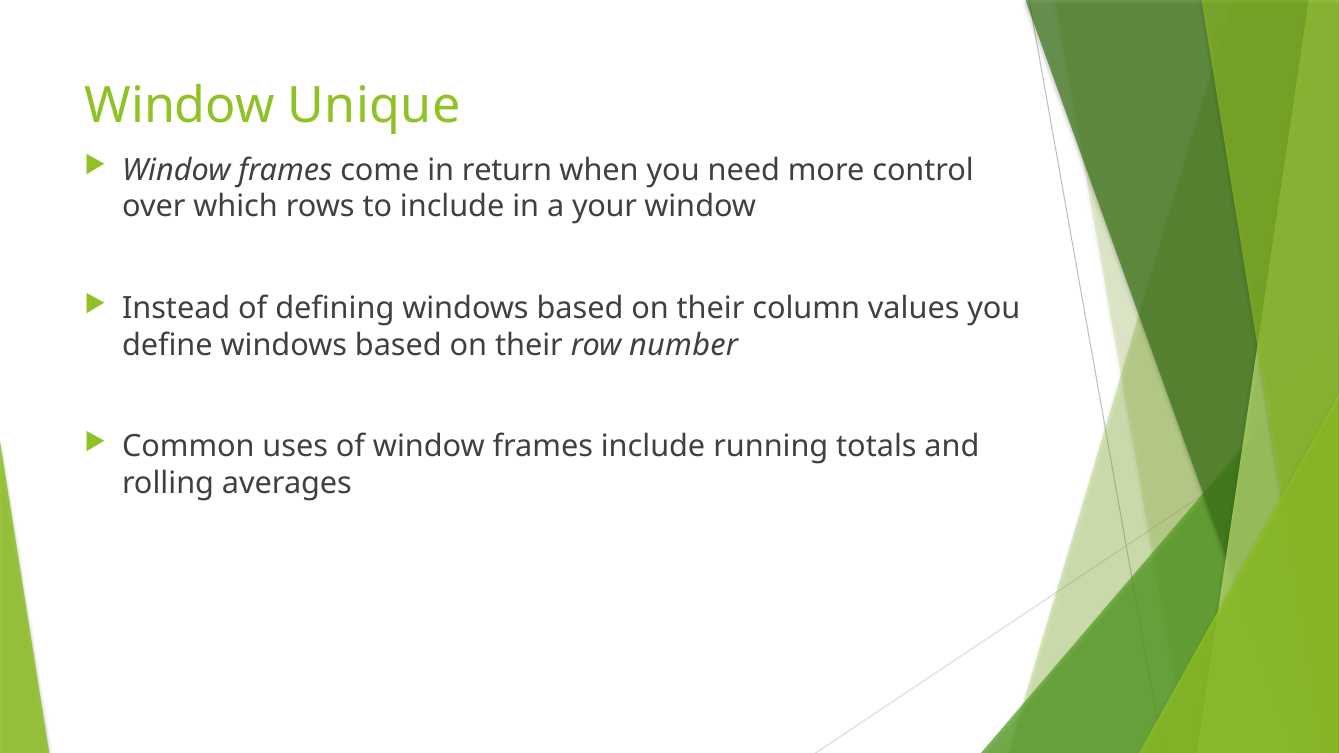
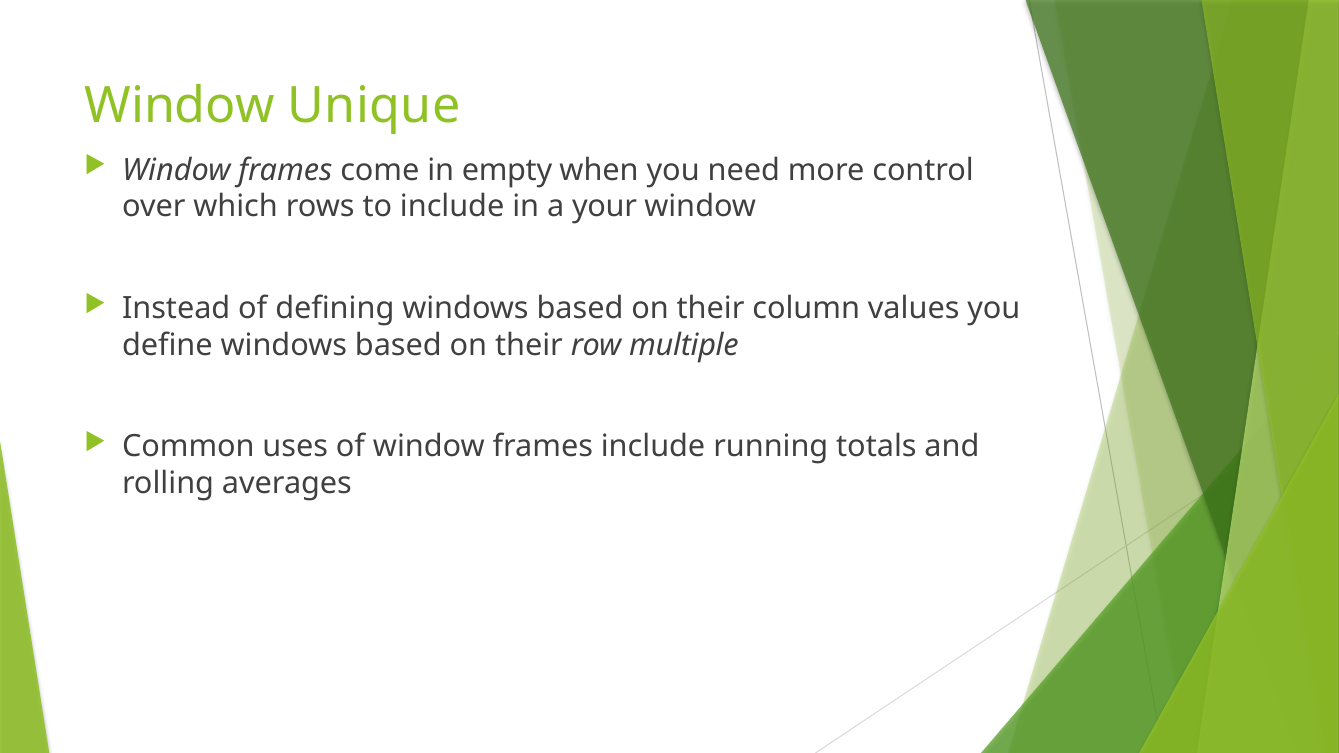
return: return -> empty
number: number -> multiple
